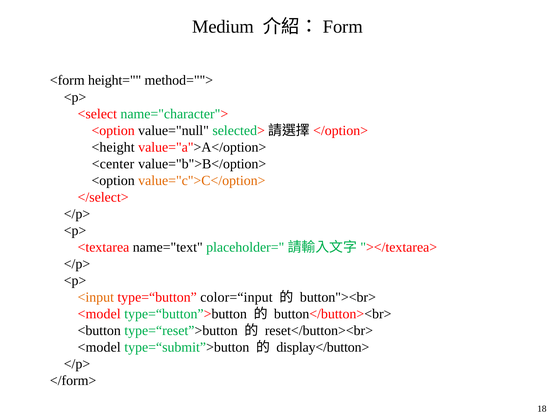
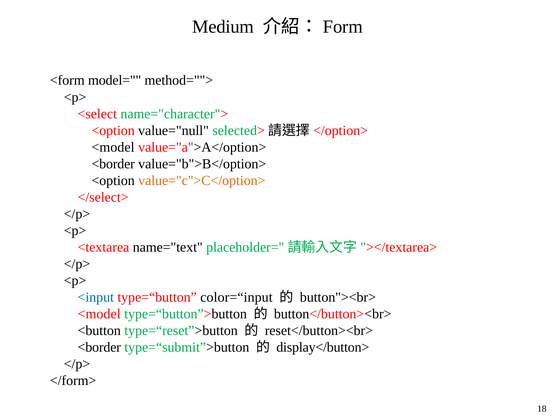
height=: height= -> model=
<height at (113, 147): <height -> <model
<center at (113, 164): <center -> <border
<input colour: orange -> blue
<model at (99, 347): <model -> <border
